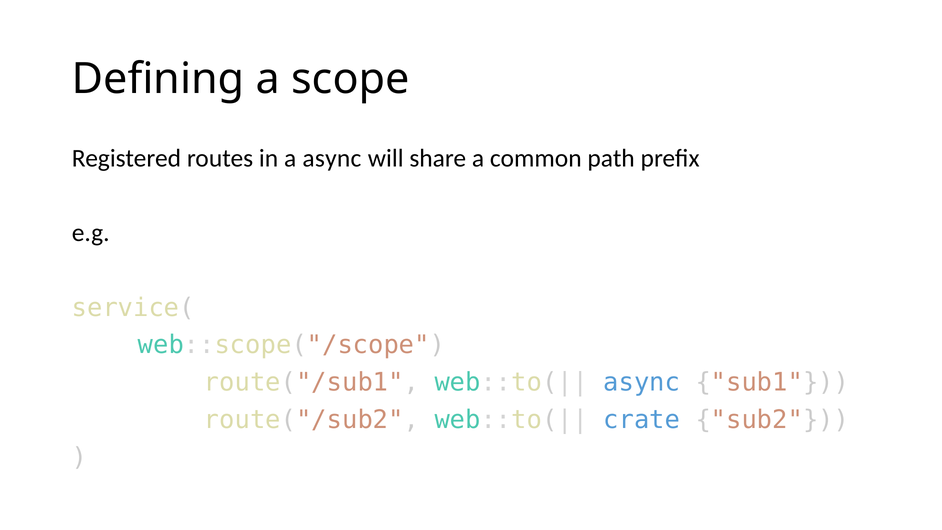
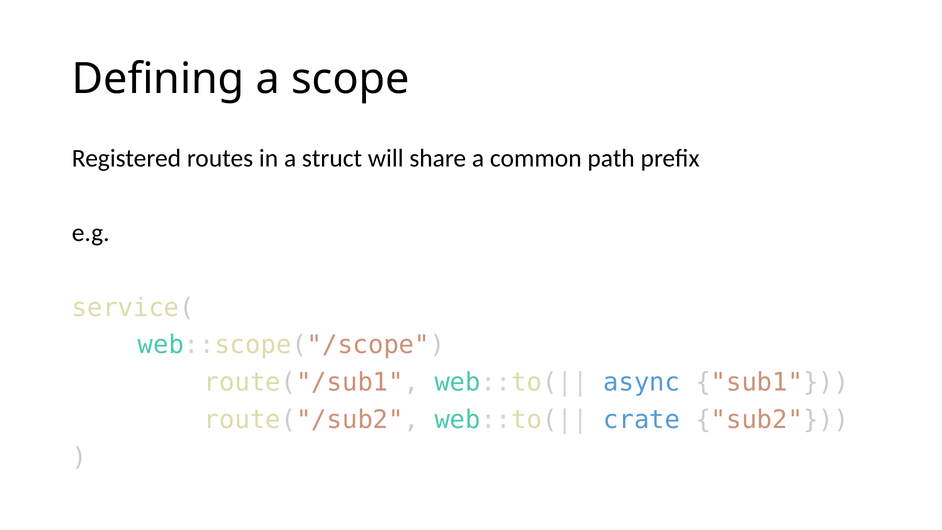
a async: async -> struct
